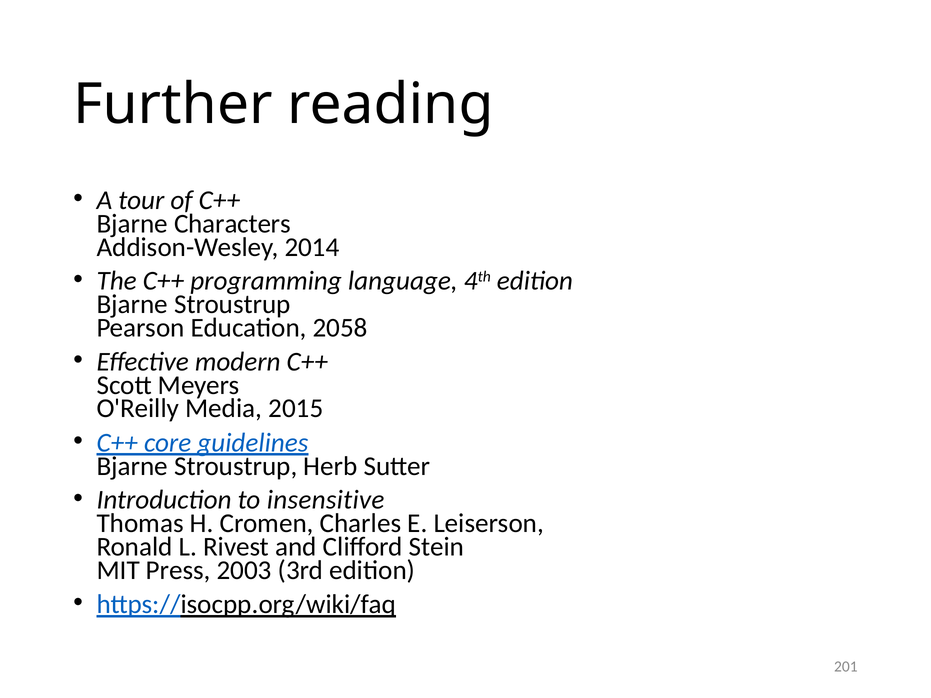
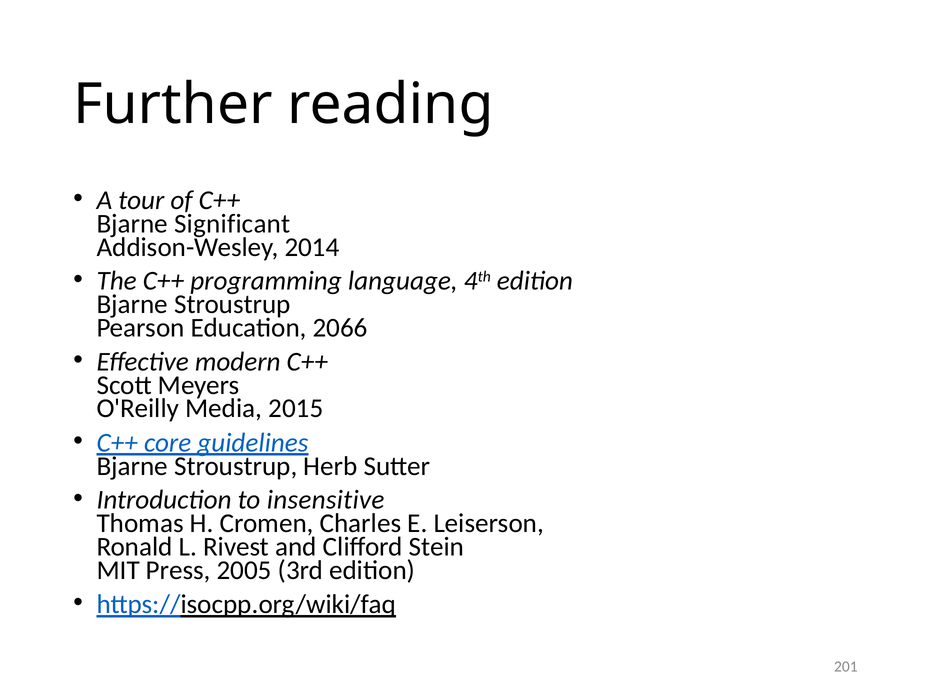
Characters: Characters -> Significant
2058: 2058 -> 2066
2003: 2003 -> 2005
